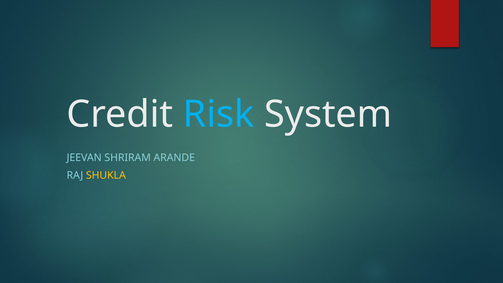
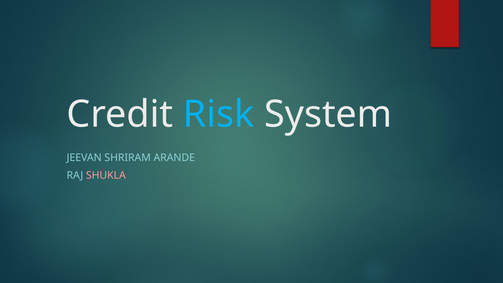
SHUKLA colour: yellow -> pink
